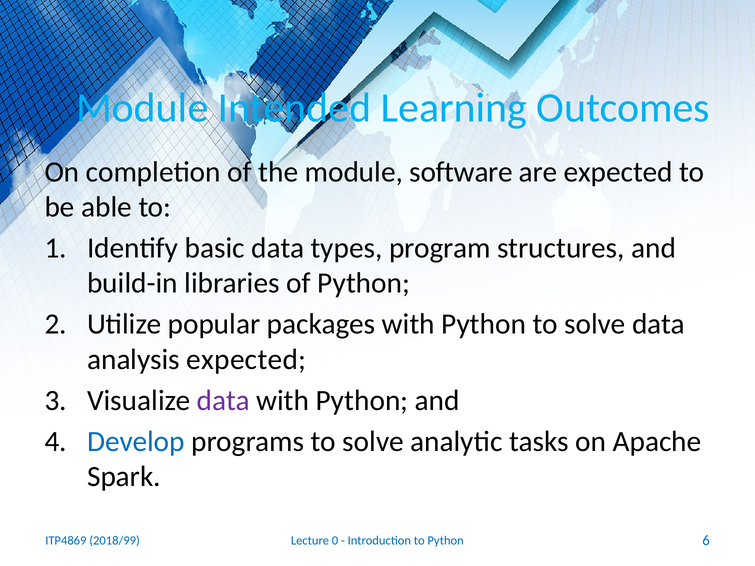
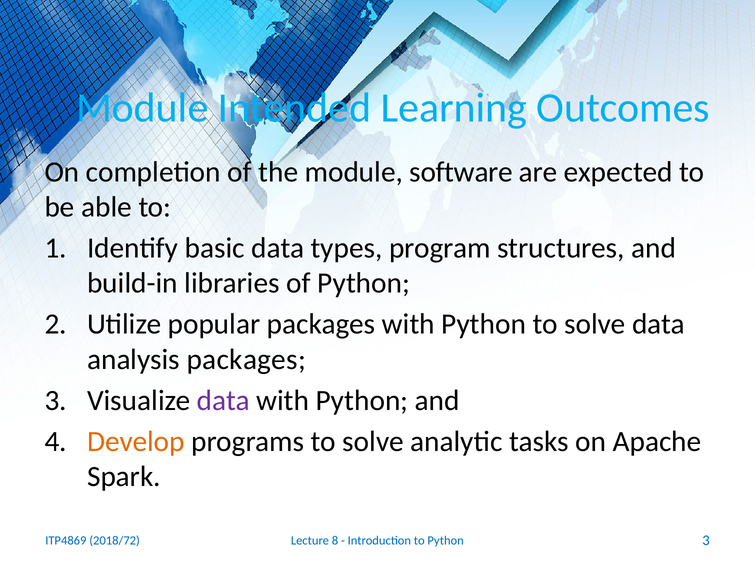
analysis expected: expected -> packages
Develop colour: blue -> orange
0: 0 -> 8
Python 6: 6 -> 3
2018/99: 2018/99 -> 2018/72
